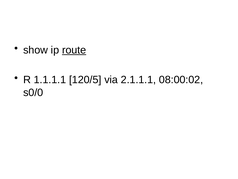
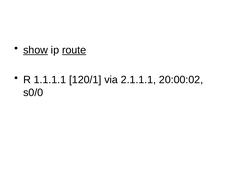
show underline: none -> present
120/5: 120/5 -> 120/1
08:00:02: 08:00:02 -> 20:00:02
